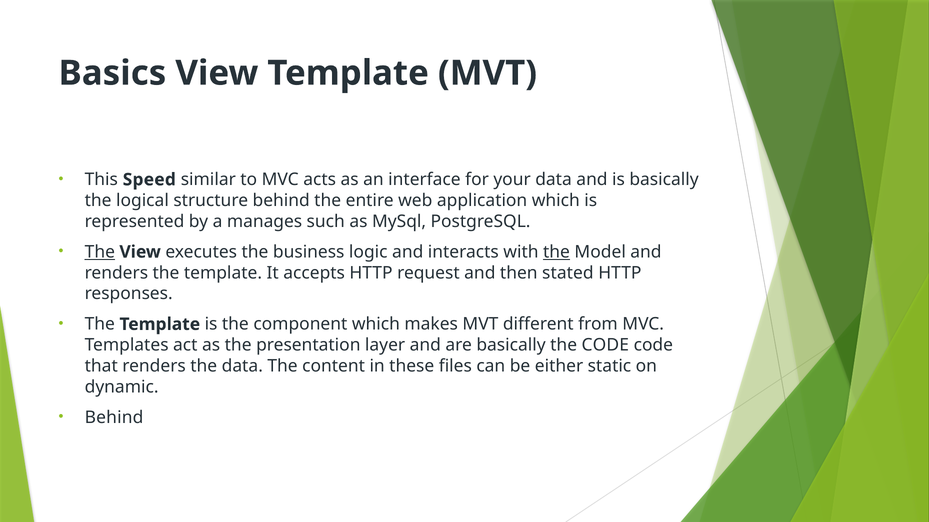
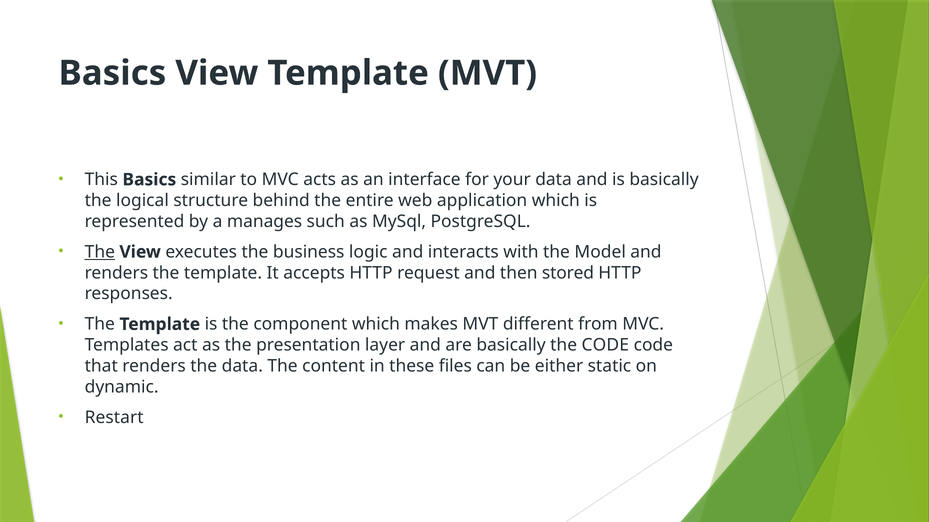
This Speed: Speed -> Basics
the at (556, 252) underline: present -> none
stated: stated -> stored
Behind at (114, 418): Behind -> Restart
